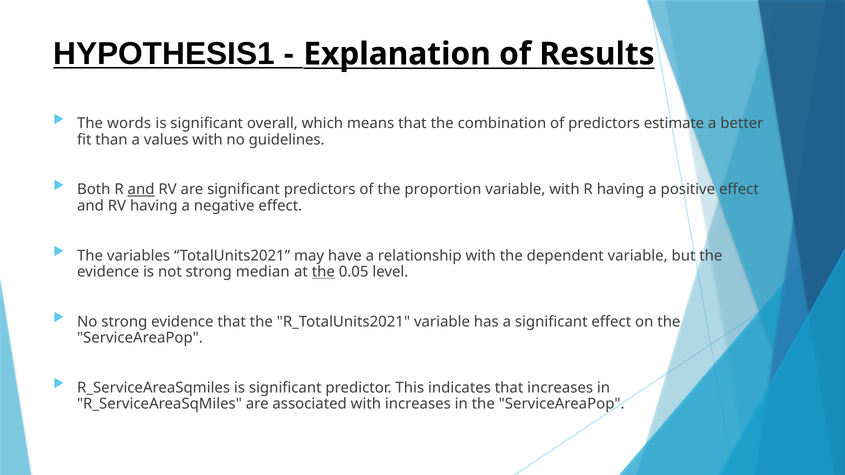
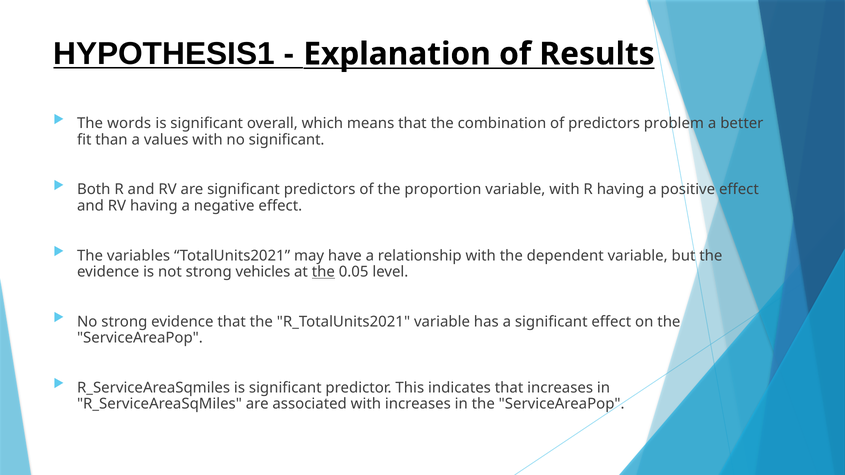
estimate: estimate -> problem
no guidelines: guidelines -> significant
and at (141, 190) underline: present -> none
median: median -> vehicles
